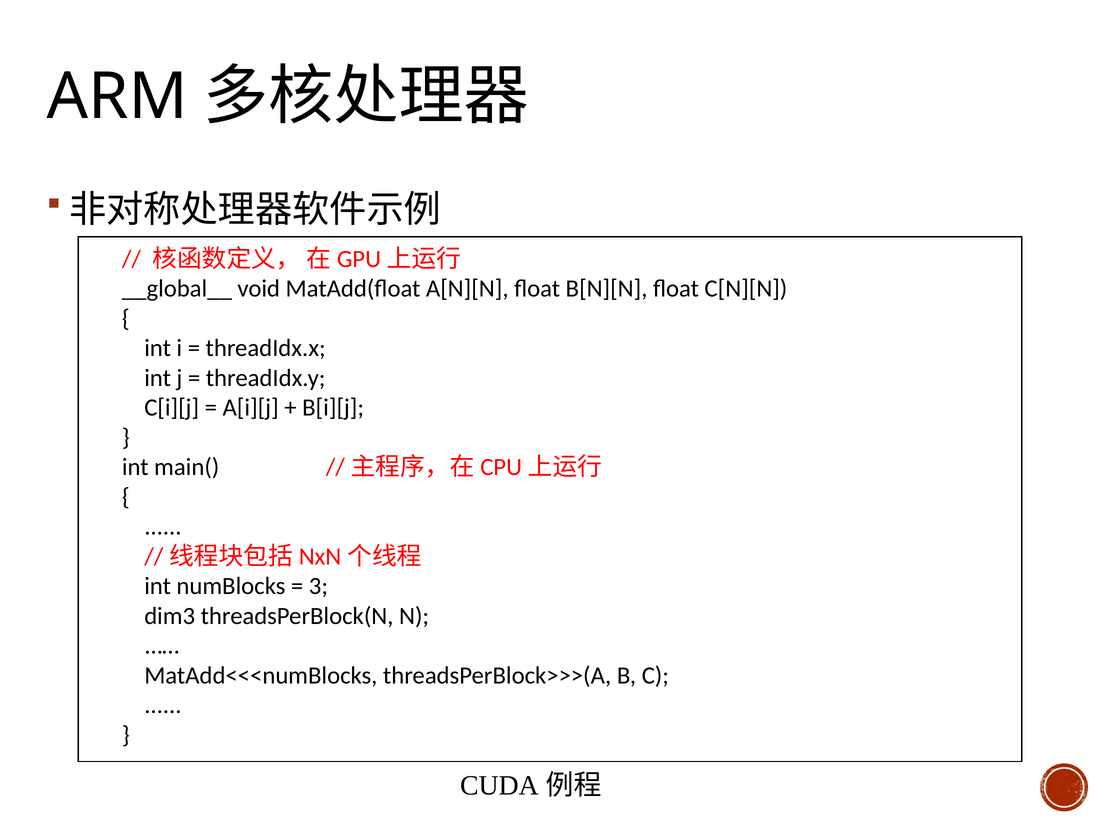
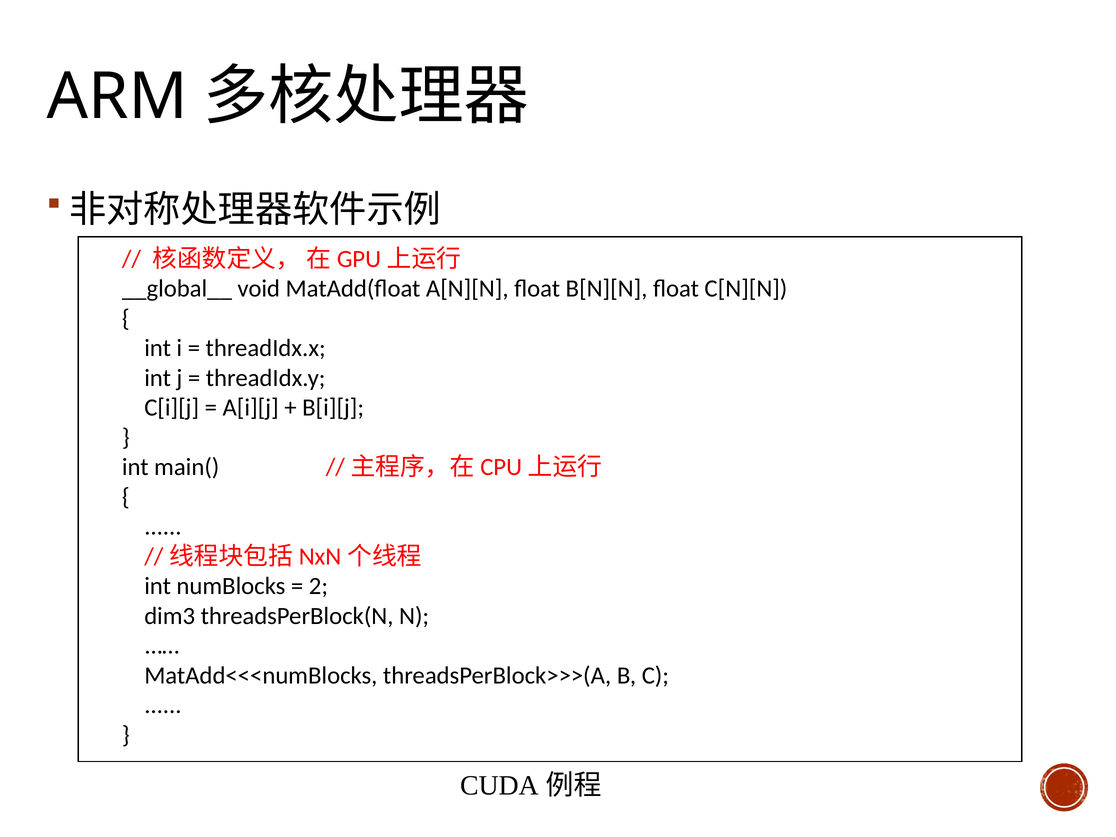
3: 3 -> 2
